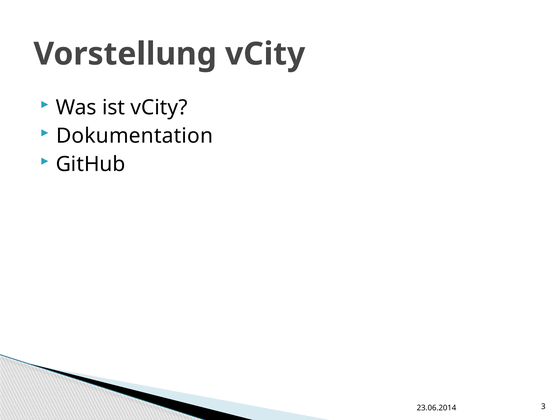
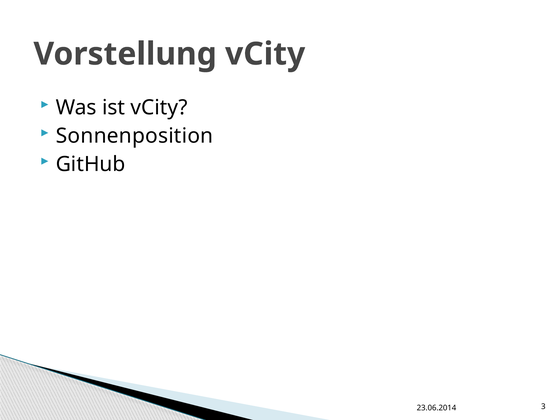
Dokumentation: Dokumentation -> Sonnenposition
